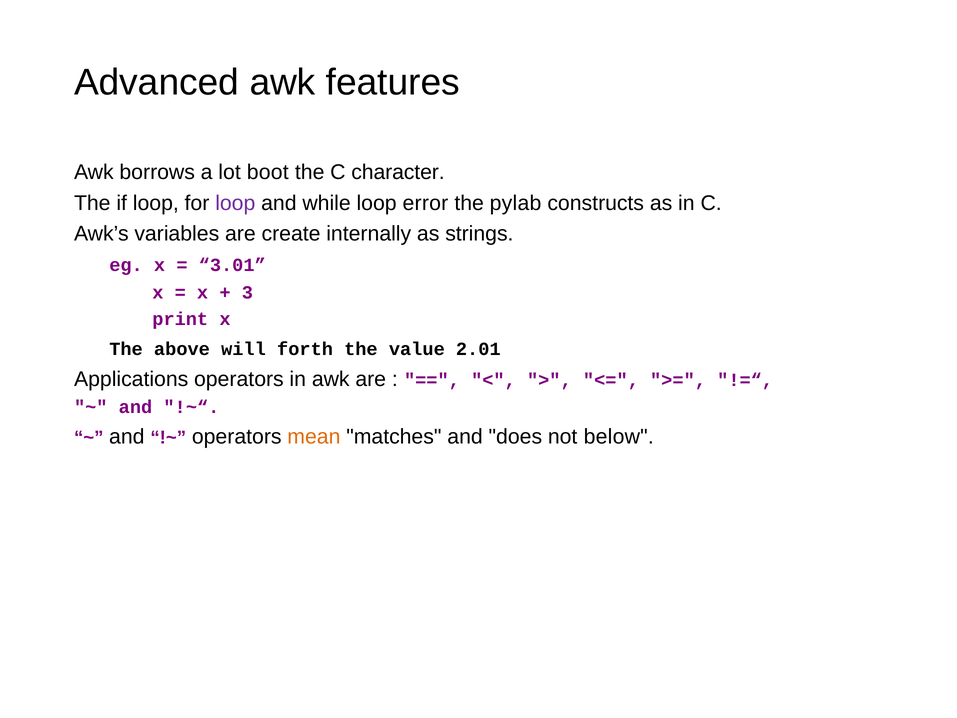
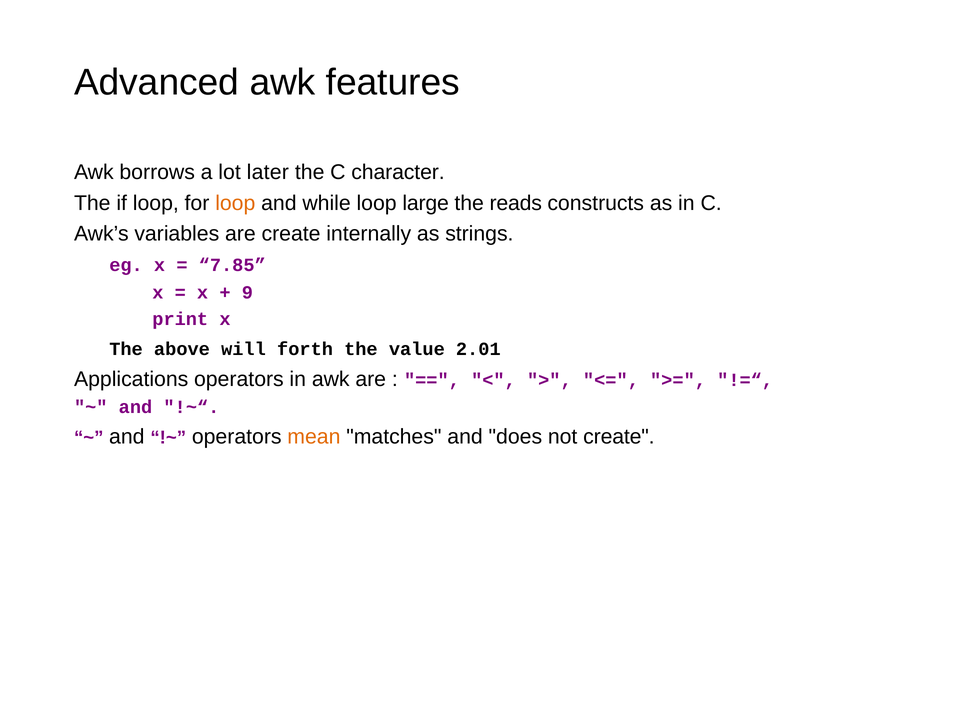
boot: boot -> later
loop at (235, 203) colour: purple -> orange
error: error -> large
pylab: pylab -> reads
3.01: 3.01 -> 7.85
3: 3 -> 9
not below: below -> create
